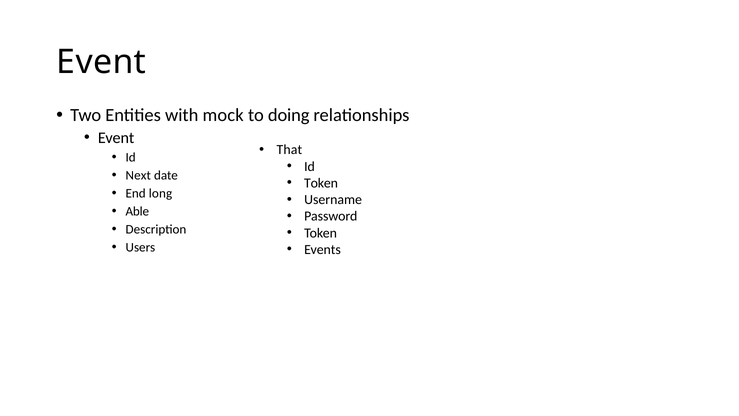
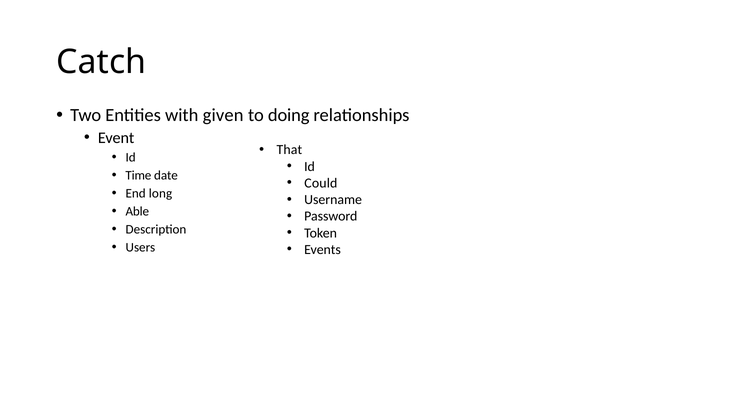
Event at (101, 62): Event -> Catch
mock: mock -> given
Next: Next -> Time
Token at (321, 183): Token -> Could
